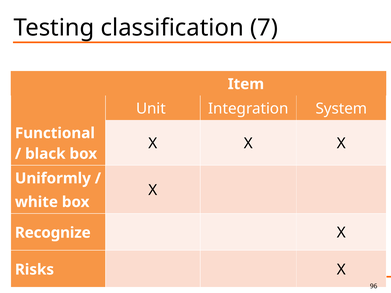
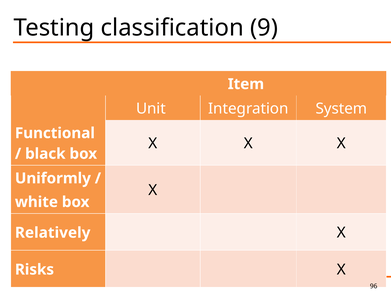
7: 7 -> 9
Recognize: Recognize -> Relatively
